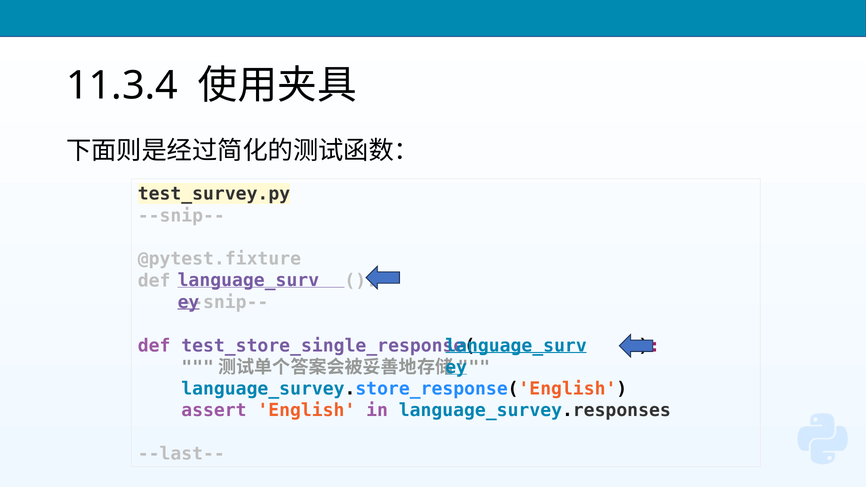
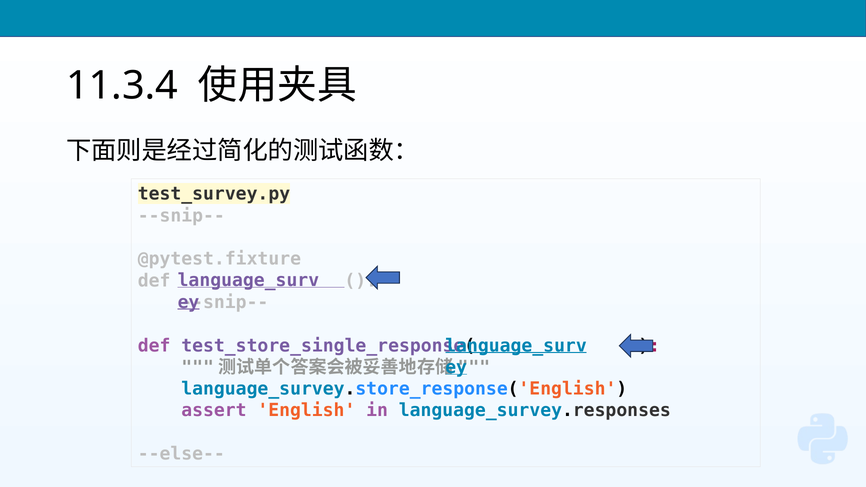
--last--: --last-- -> --else--
